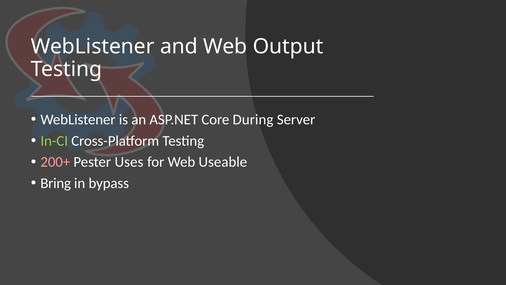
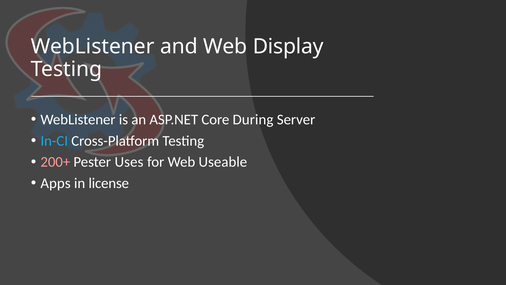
Output: Output -> Display
In-CI colour: light green -> light blue
Bring: Bring -> Apps
bypass: bypass -> license
